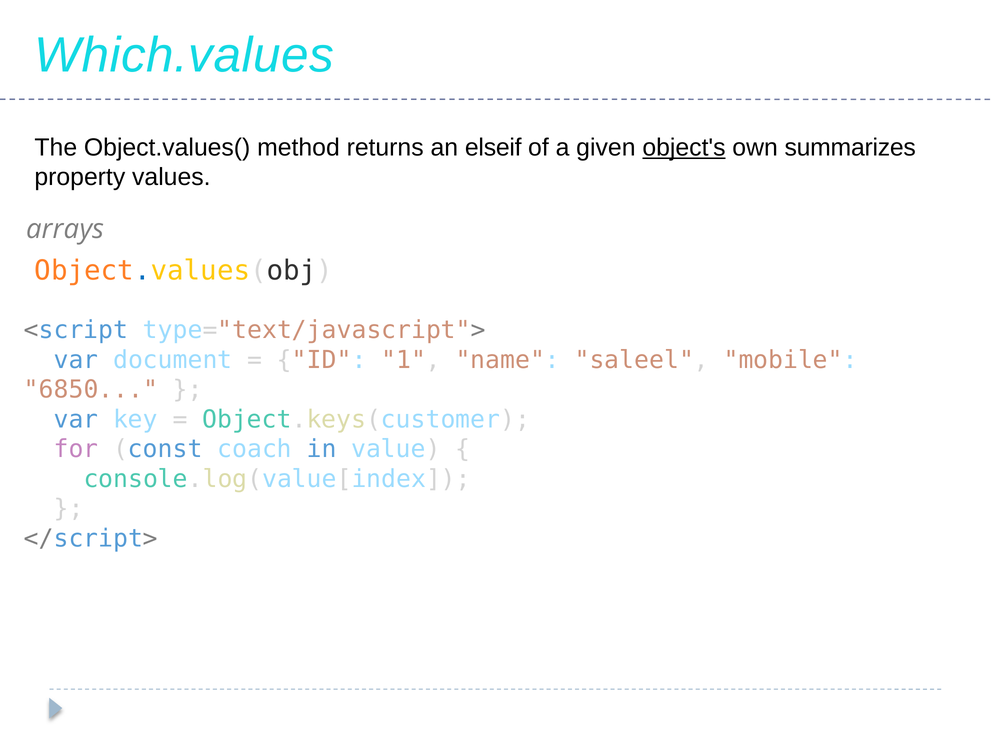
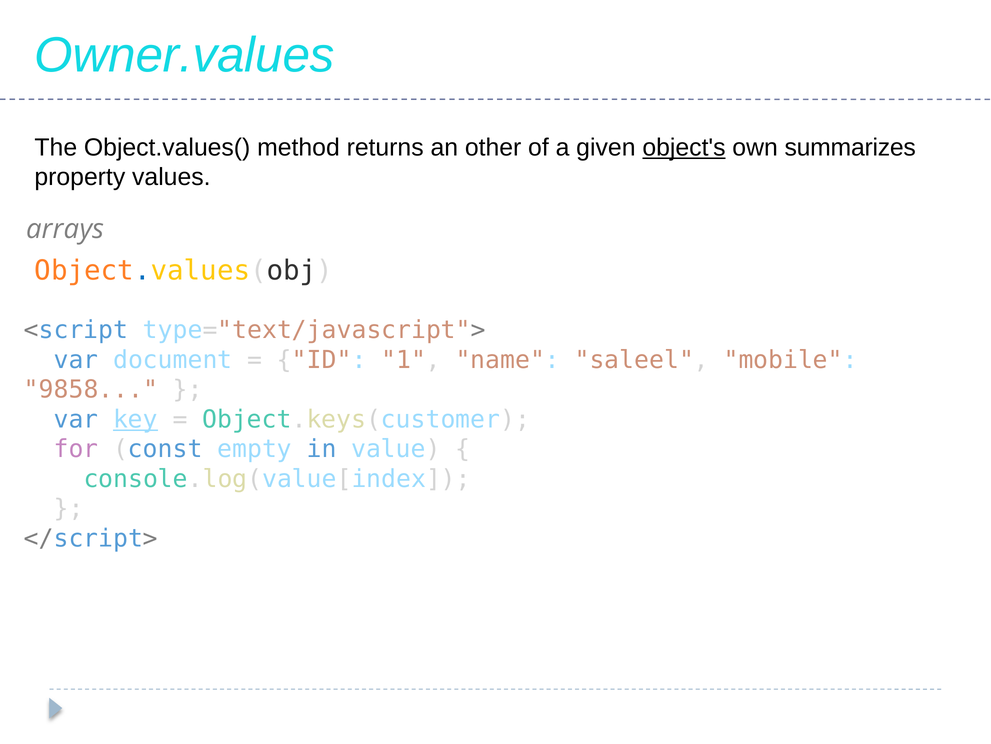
Which.values: Which.values -> Owner.values
elseif: elseif -> other
6850: 6850 -> 9858
key underline: none -> present
coach: coach -> empty
